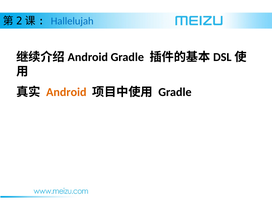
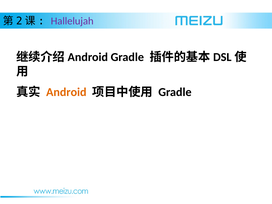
Hallelujah colour: blue -> purple
